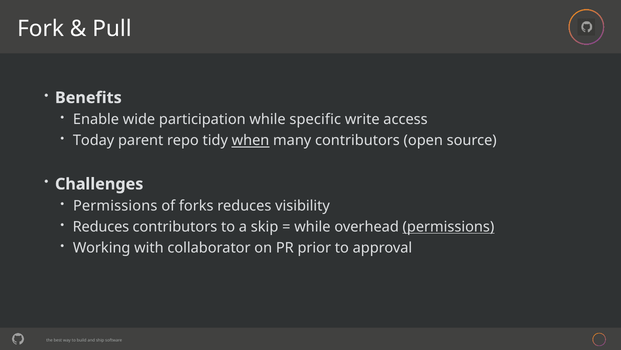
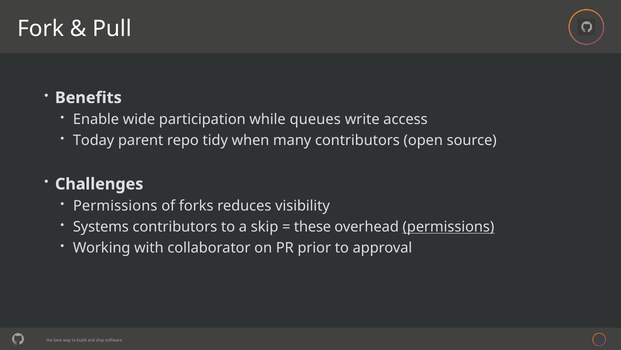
specific: specific -> queues
when underline: present -> none
Reduces at (101, 227): Reduces -> Systems
while at (312, 227): while -> these
